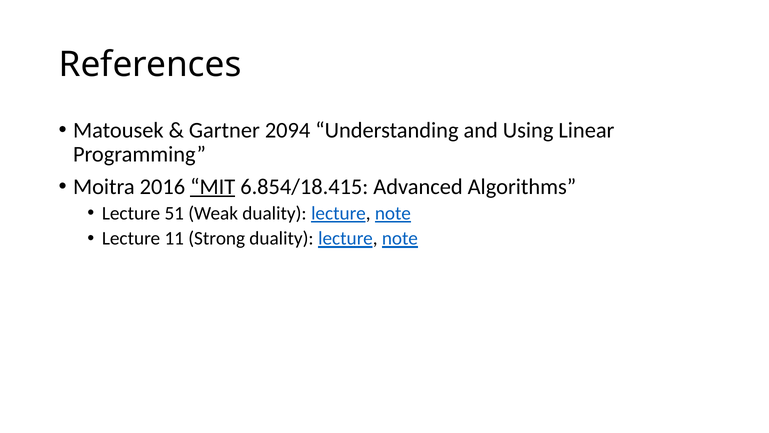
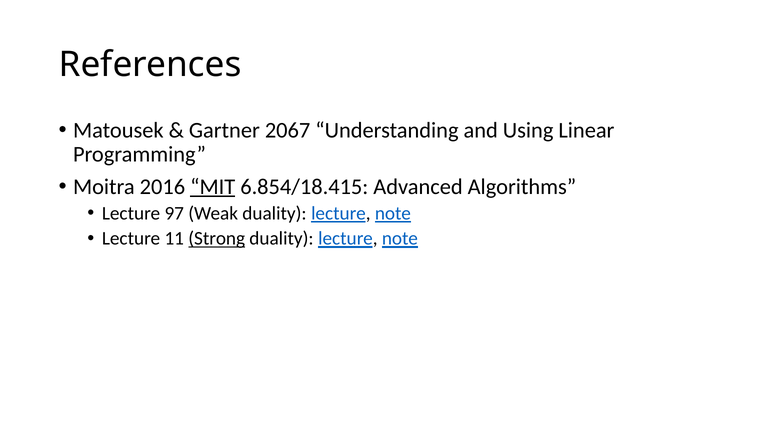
2094: 2094 -> 2067
51: 51 -> 97
Strong underline: none -> present
